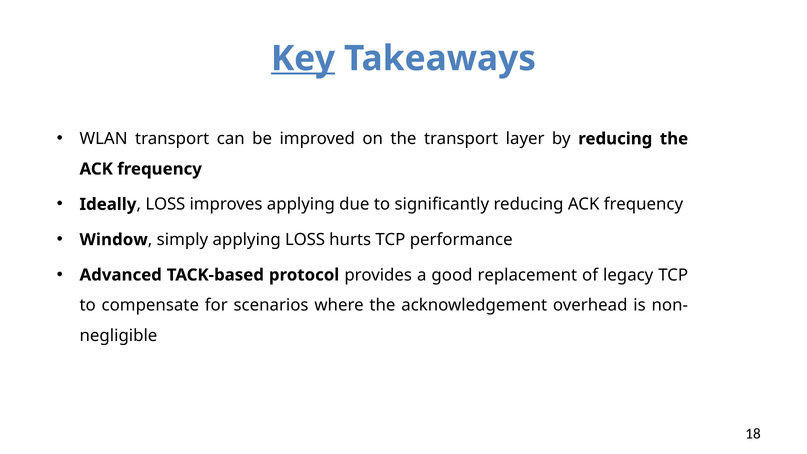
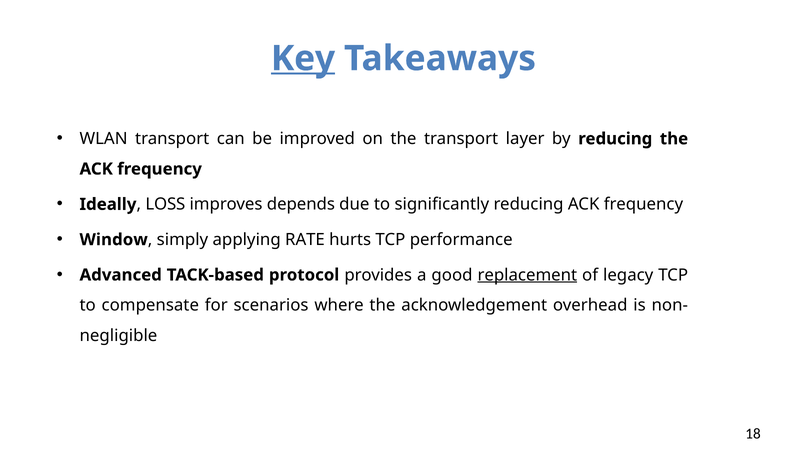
improves applying: applying -> depends
applying LOSS: LOSS -> RATE
replacement underline: none -> present
